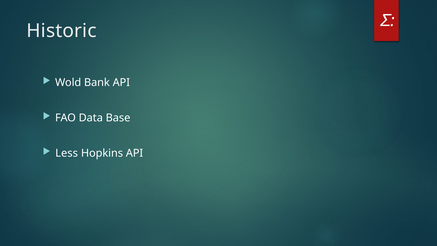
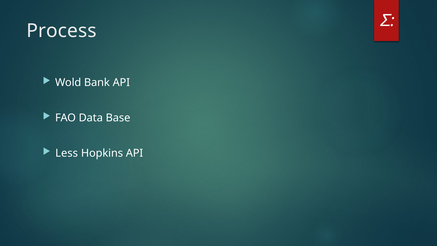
Historic: Historic -> Process
